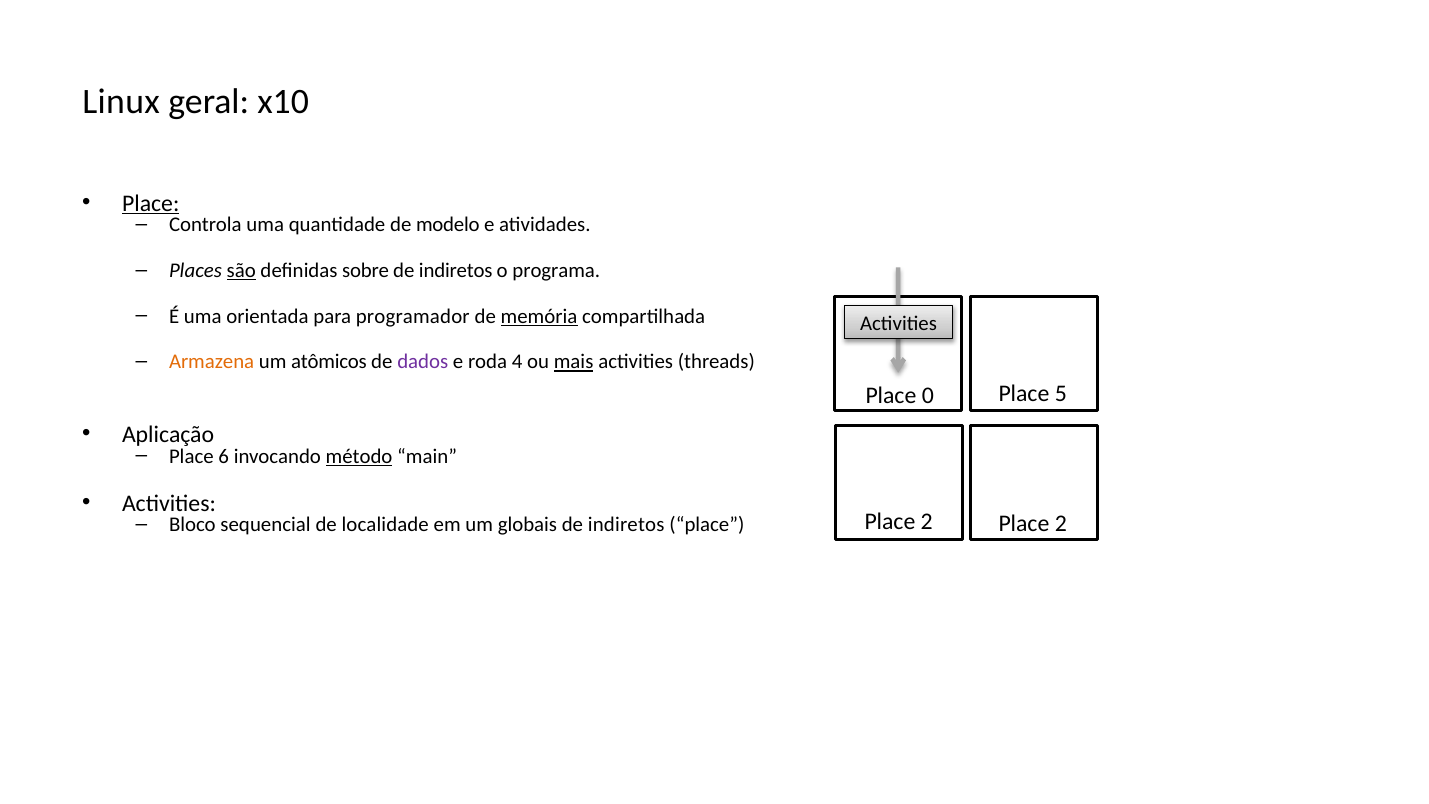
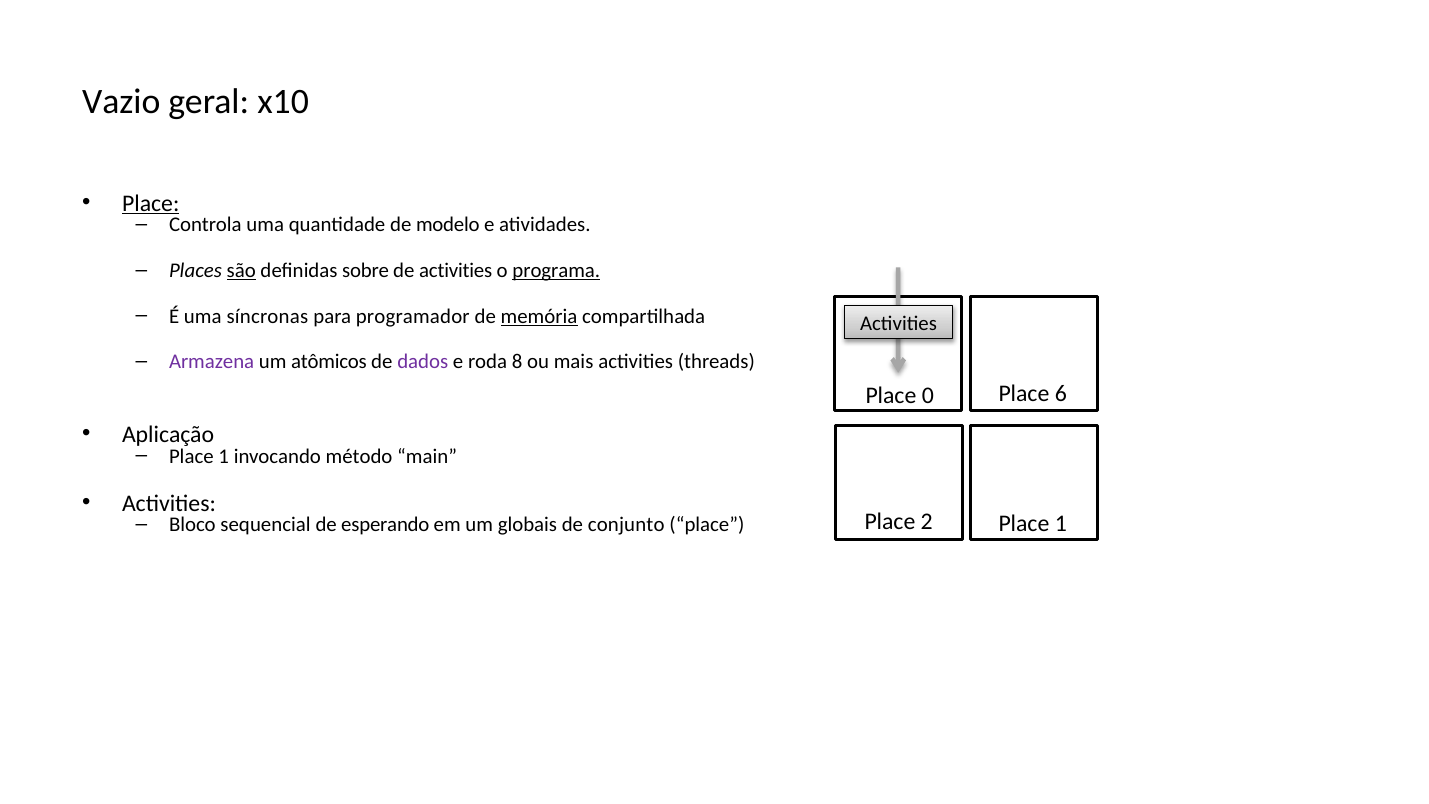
Linux: Linux -> Vazio
indiretos at (456, 271): indiretos -> activities
programa underline: none -> present
orientada: orientada -> síncronas
Armazena colour: orange -> purple
4: 4 -> 8
mais underline: present -> none
5: 5 -> 6
6 at (224, 456): 6 -> 1
método underline: present -> none
2 Place 2: 2 -> 1
localidade: localidade -> esperando
indiretos at (626, 525): indiretos -> conjunto
